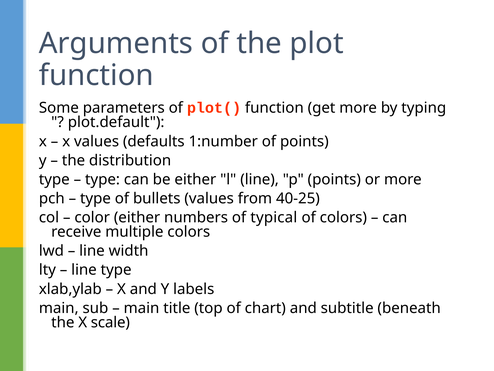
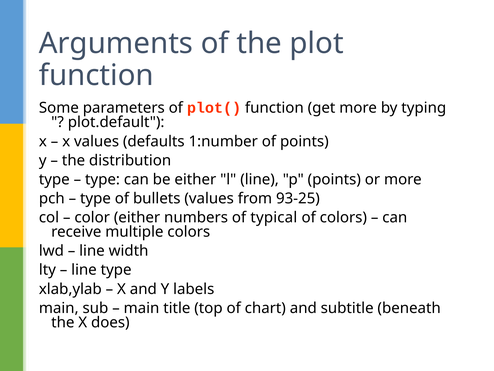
40-25: 40-25 -> 93-25
scale: scale -> does
